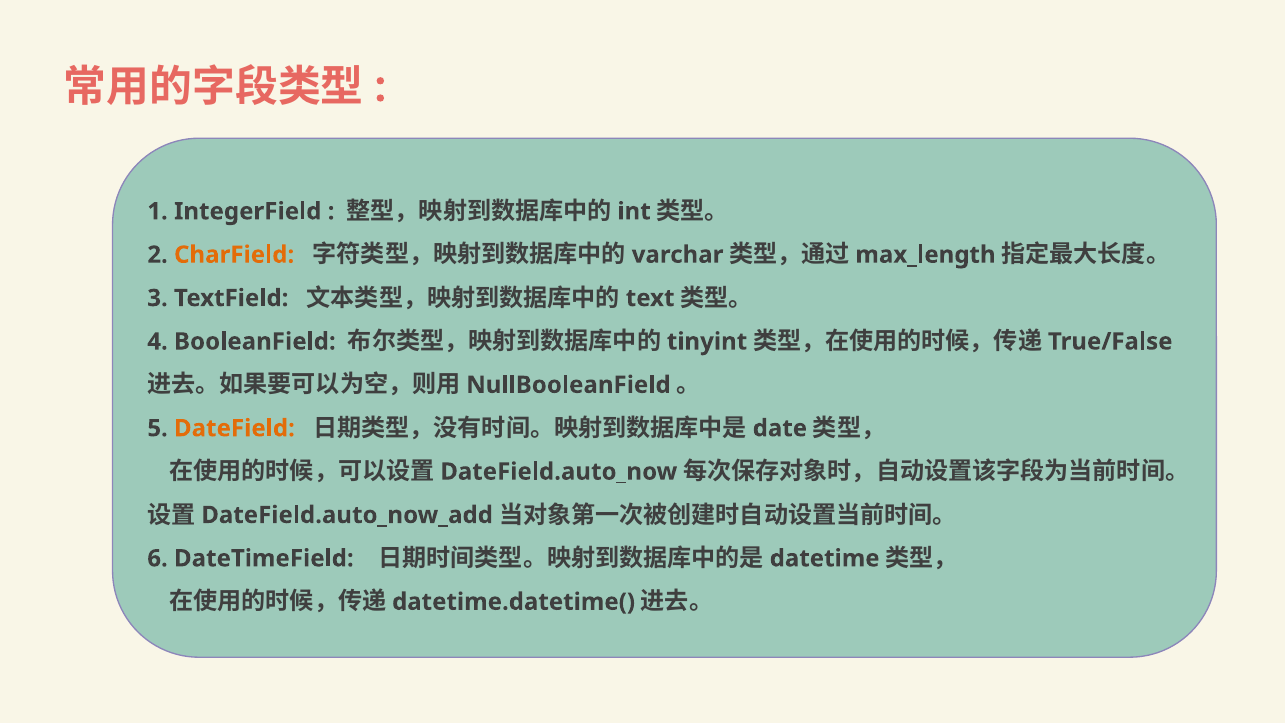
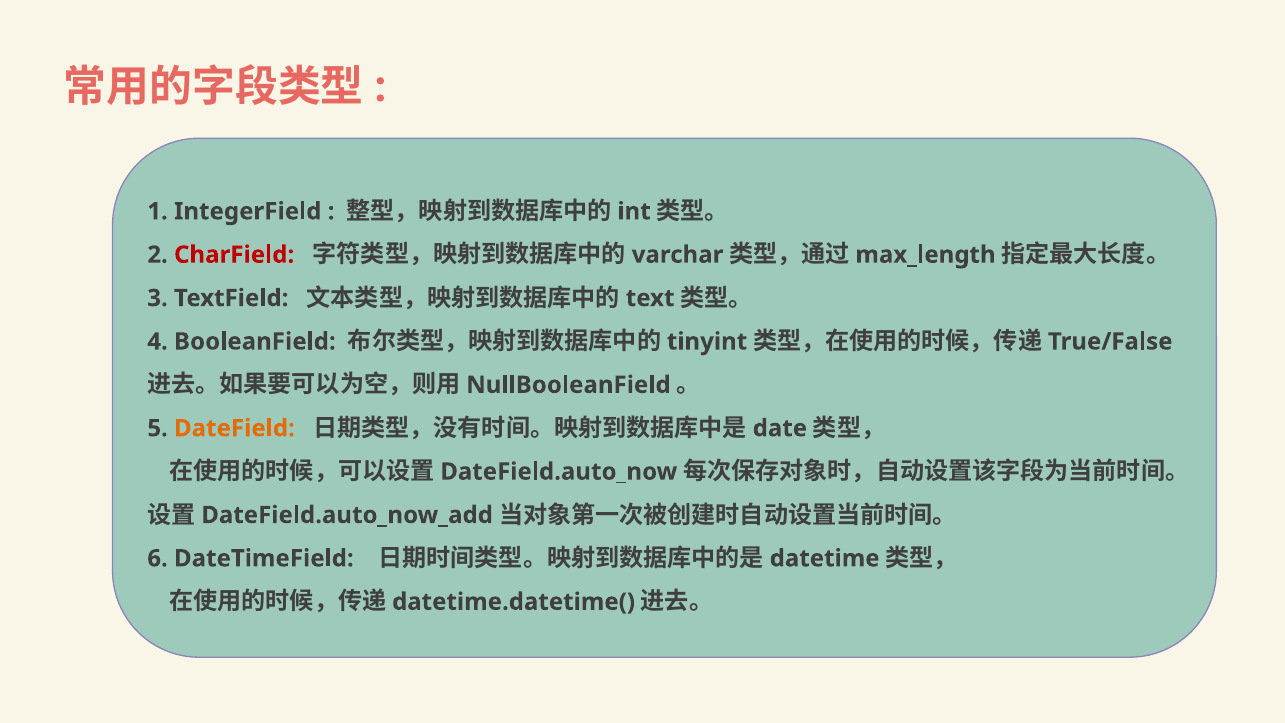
CharField colour: orange -> red
